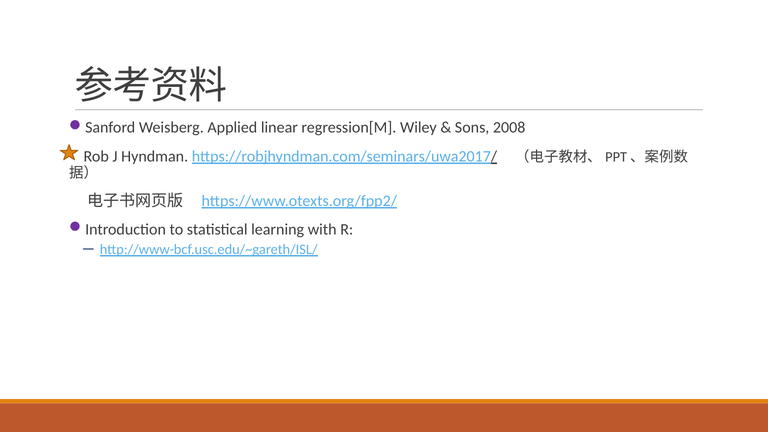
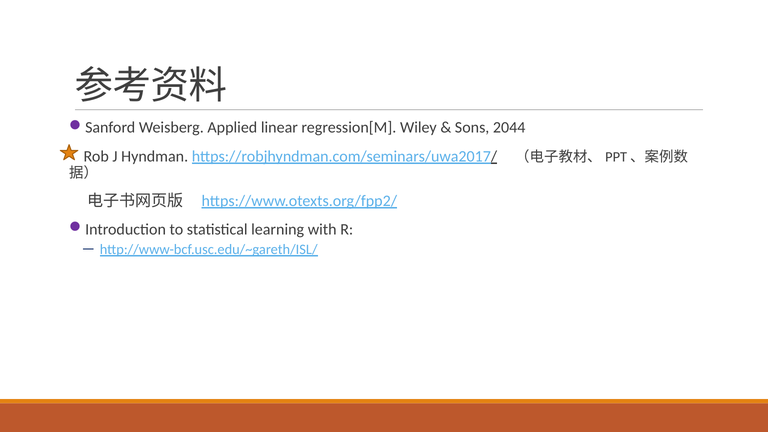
2008: 2008 -> 2044
